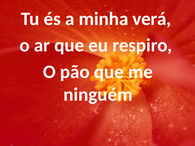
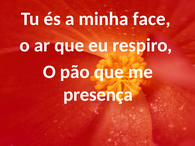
verá: verá -> face
ninguém: ninguém -> presença
